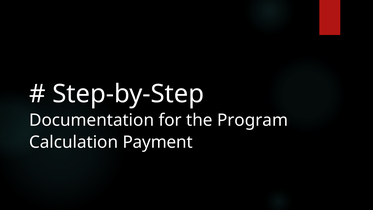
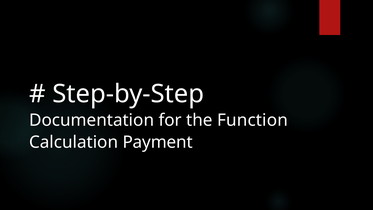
Program: Program -> Function
